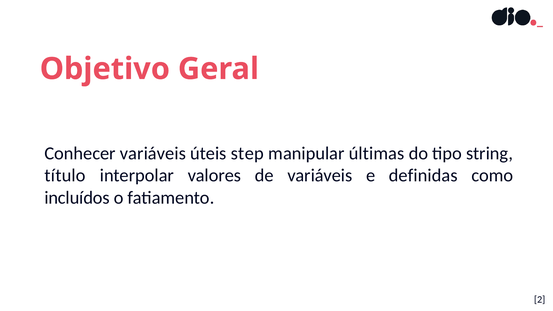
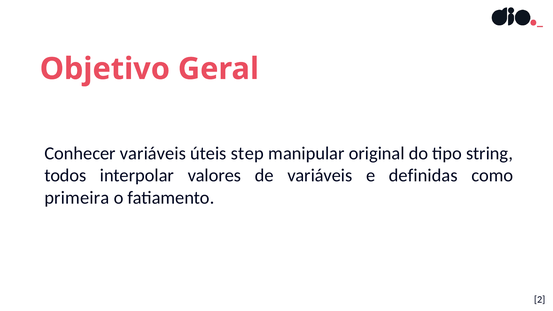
últimas: últimas -> original
título: título -> todos
incluídos: incluídos -> primeira
